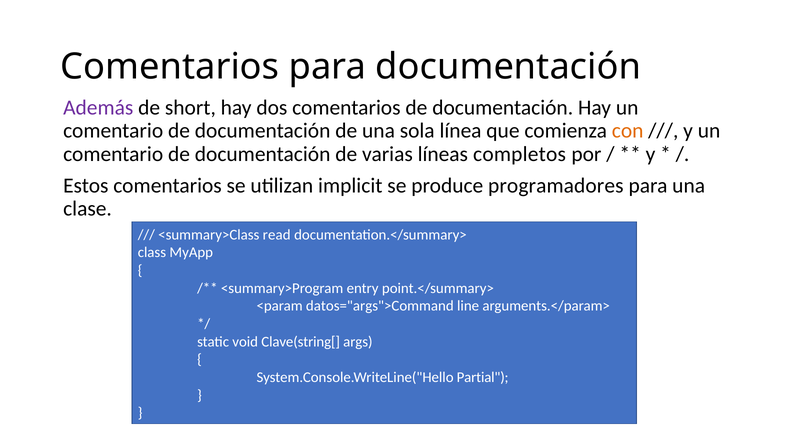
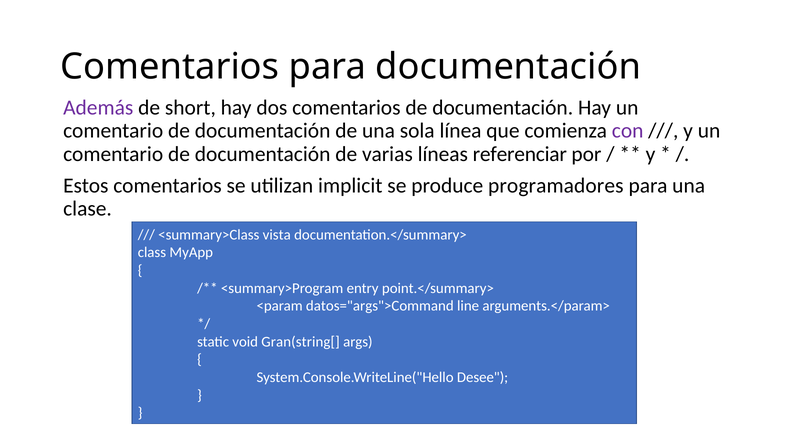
con colour: orange -> purple
completos: completos -> referenciar
read: read -> vista
Clave(string[: Clave(string[ -> Gran(string[
Partial: Partial -> Desee
